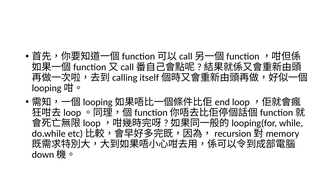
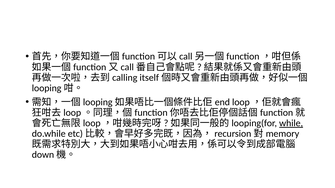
while underline: none -> present
